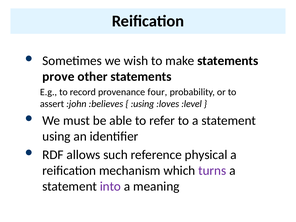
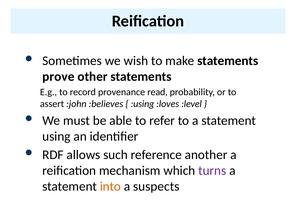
four: four -> read
physical: physical -> another
into colour: purple -> orange
meaning: meaning -> suspects
